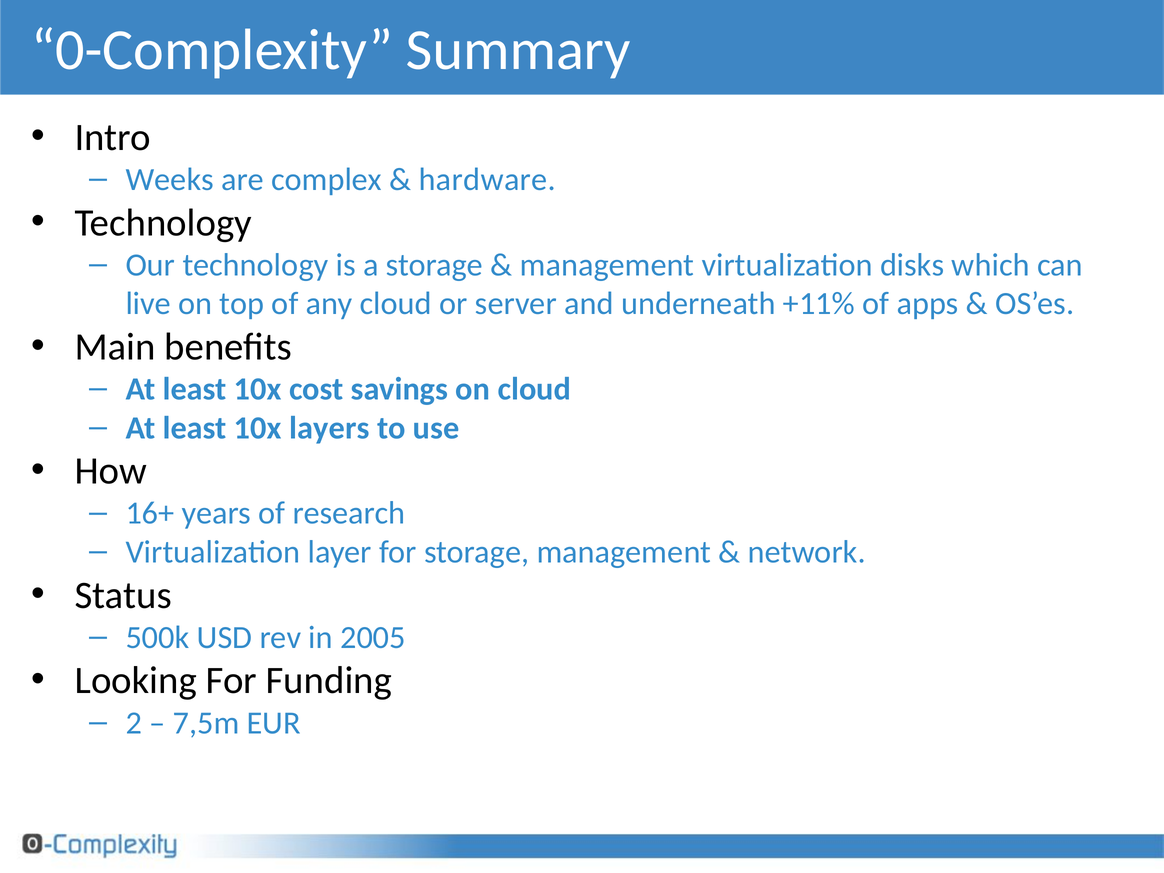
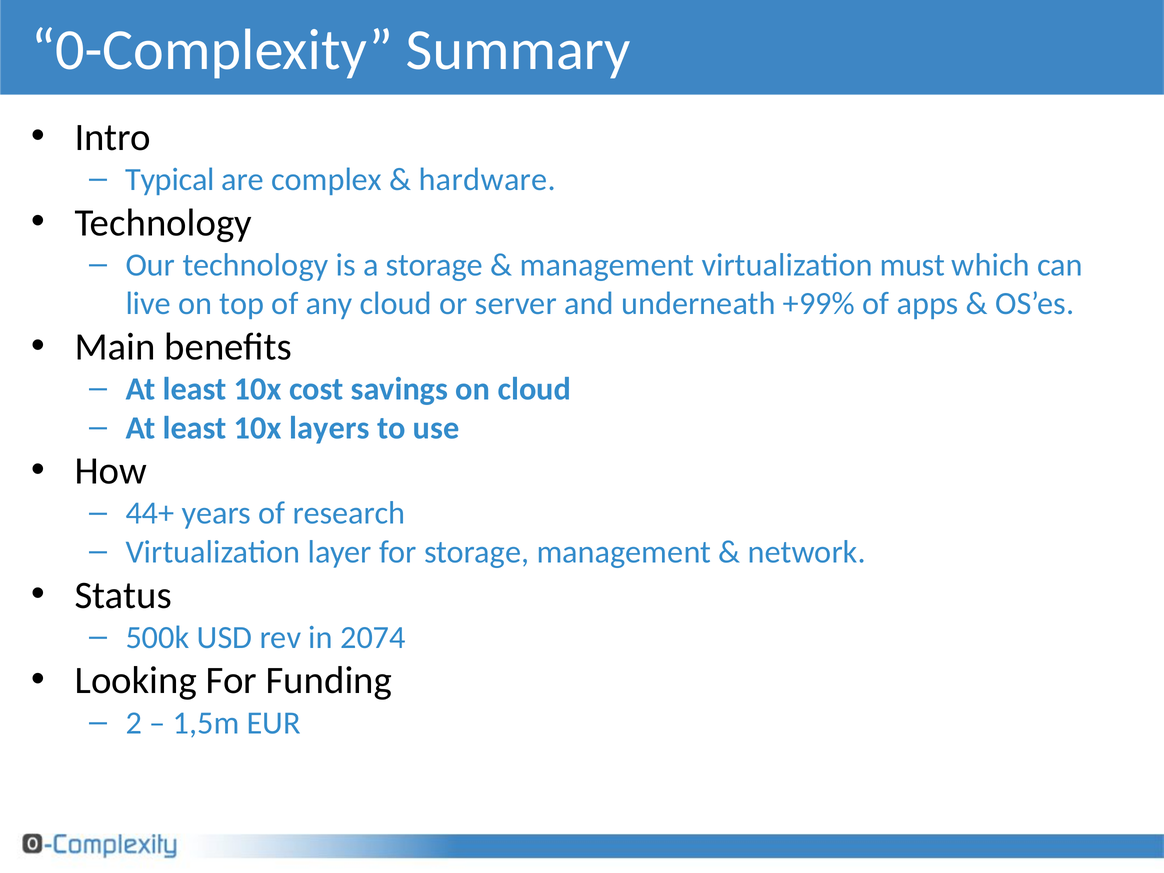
Weeks: Weeks -> Typical
disks: disks -> must
+11%: +11% -> +99%
16+: 16+ -> 44+
2005: 2005 -> 2074
7,5m: 7,5m -> 1,5m
